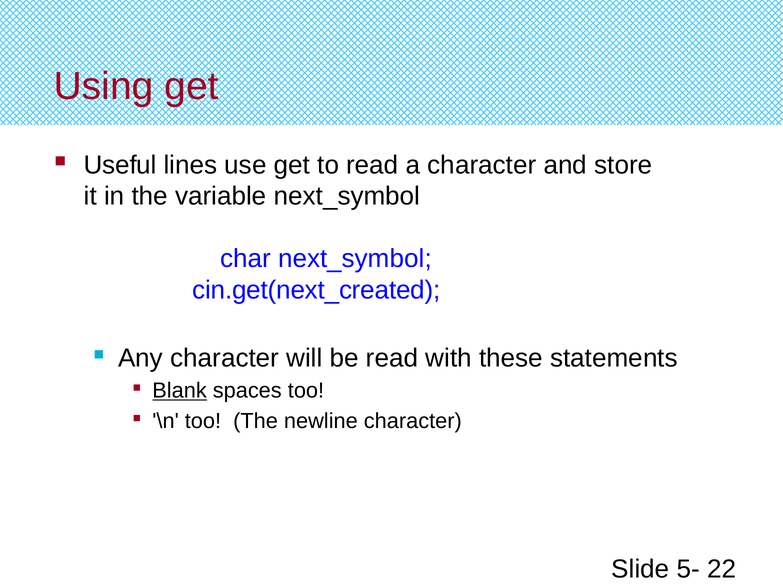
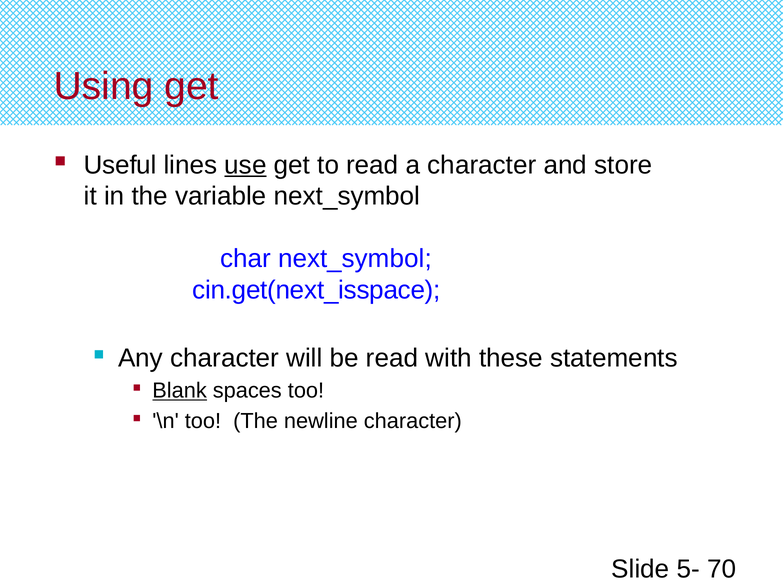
use underline: none -> present
cin.get(next_created: cin.get(next_created -> cin.get(next_isspace
22: 22 -> 70
